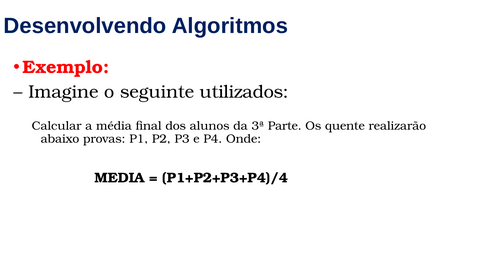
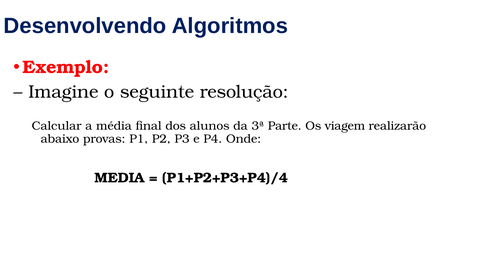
utilizados: utilizados -> resolução
quente: quente -> viagem
